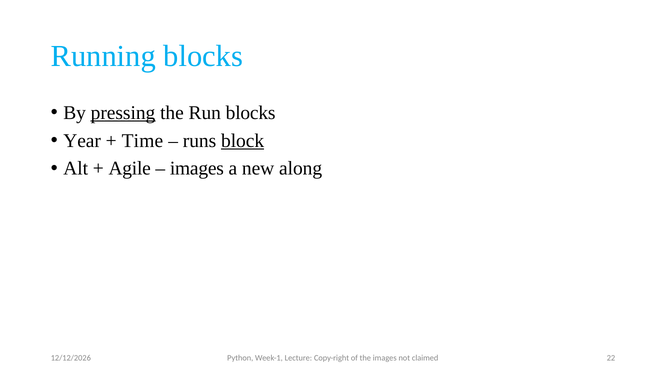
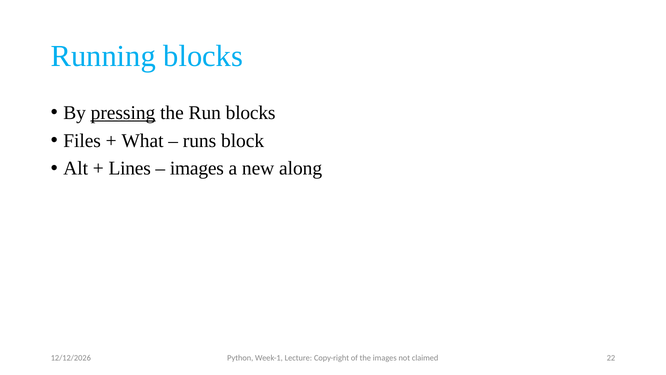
Year: Year -> Files
Time: Time -> What
block underline: present -> none
Agile: Agile -> Lines
